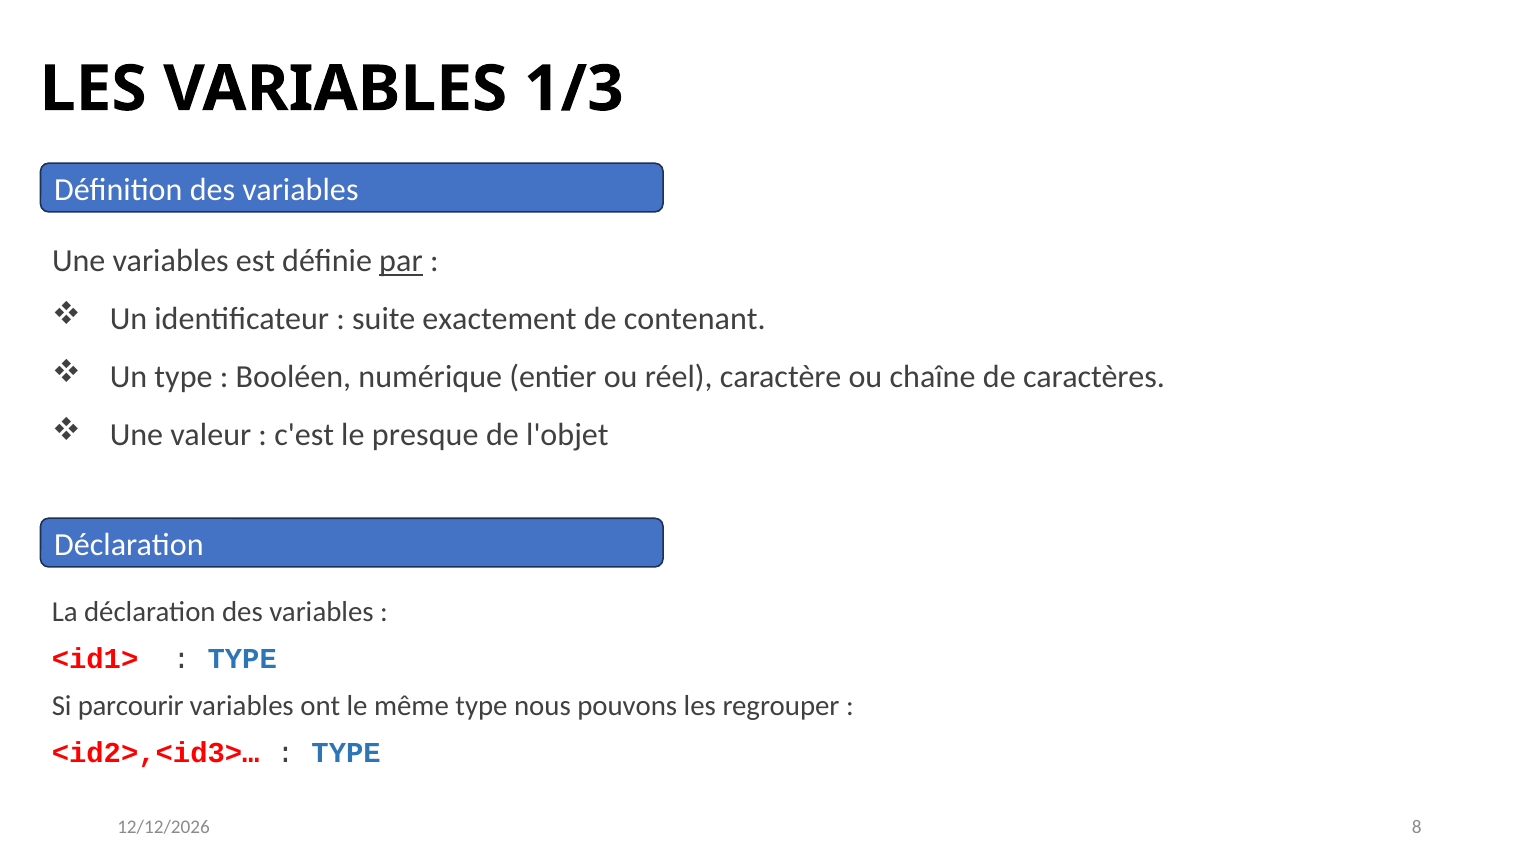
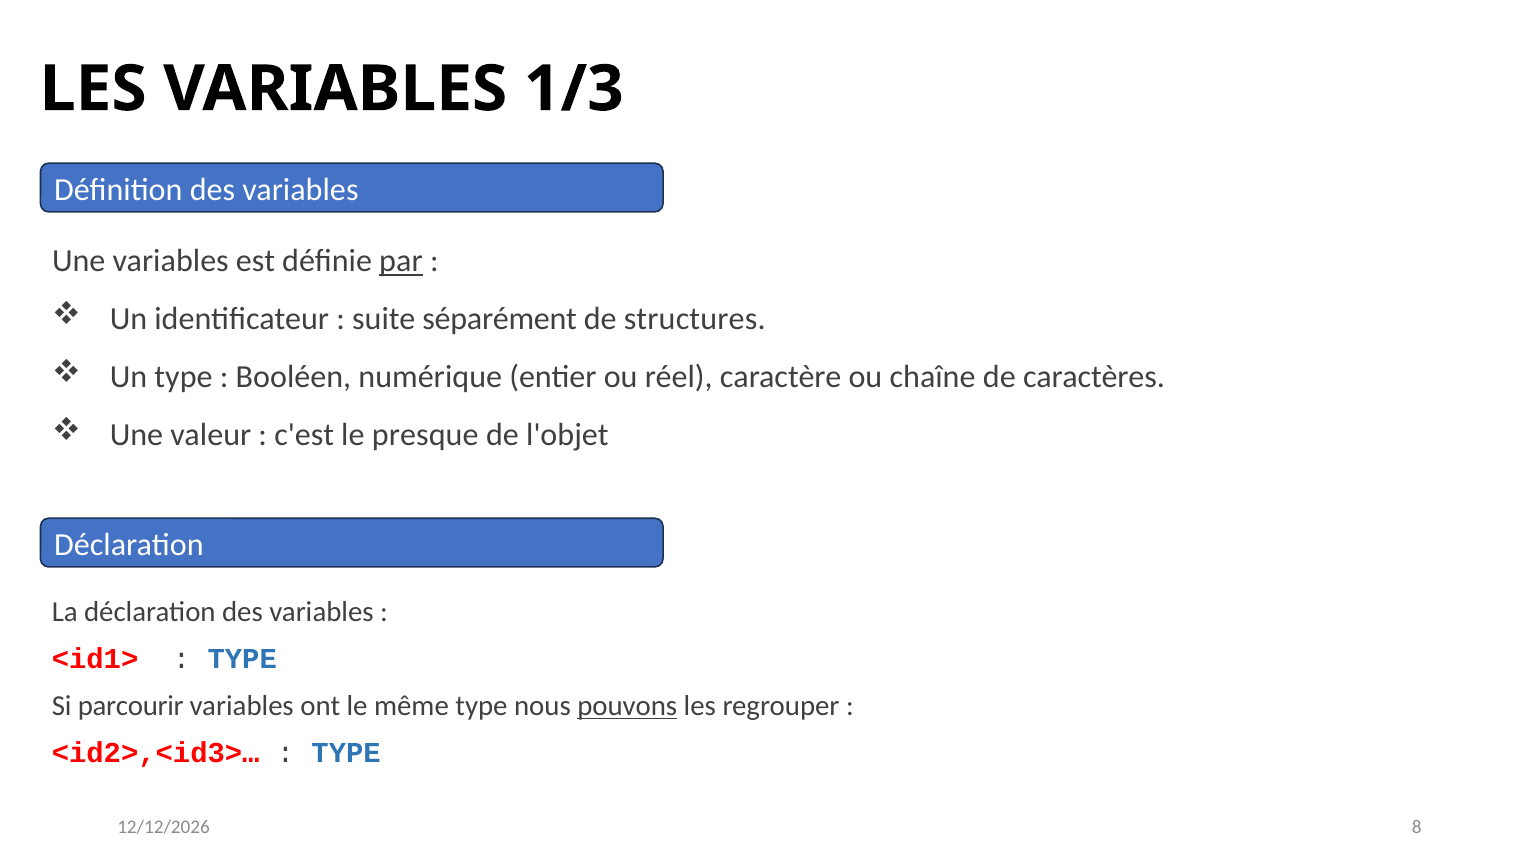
exactement: exactement -> séparément
contenant: contenant -> structures
pouvons underline: none -> present
